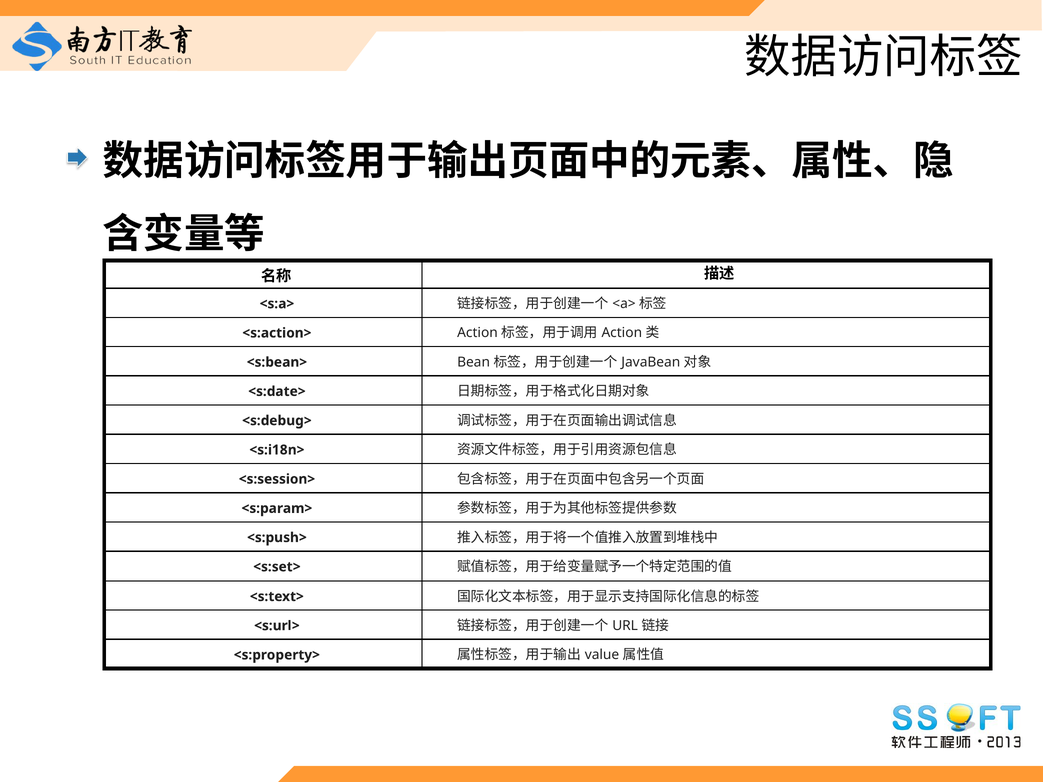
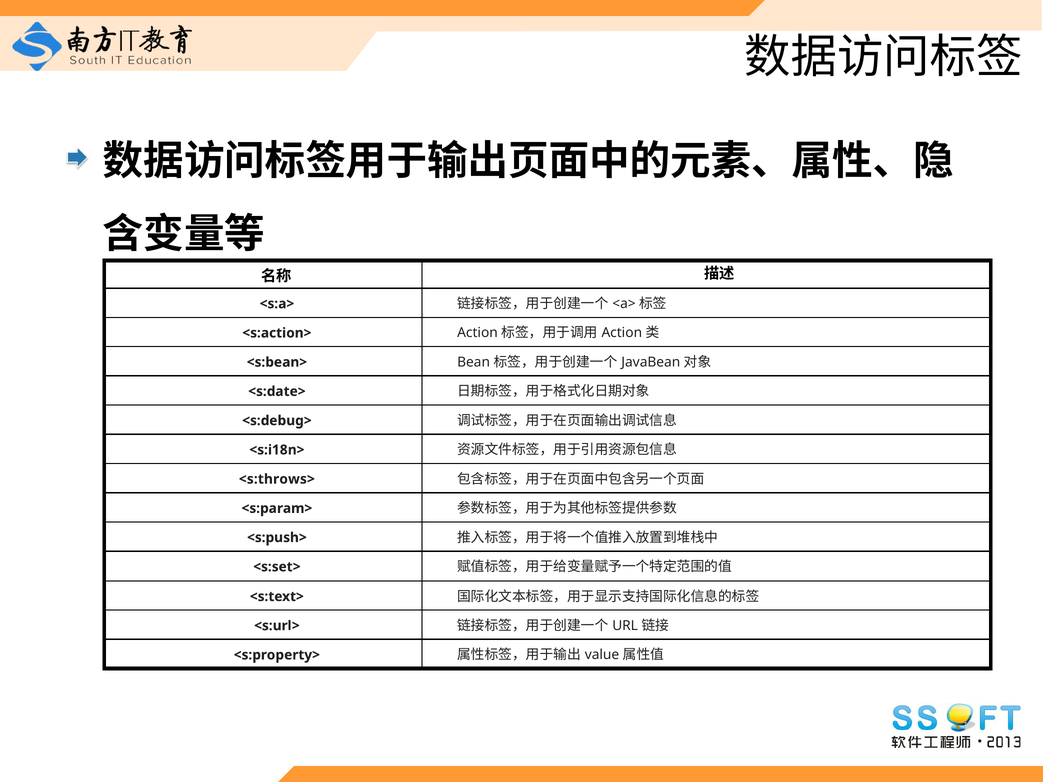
<s:session>: <s:session> -> <s:throws>
